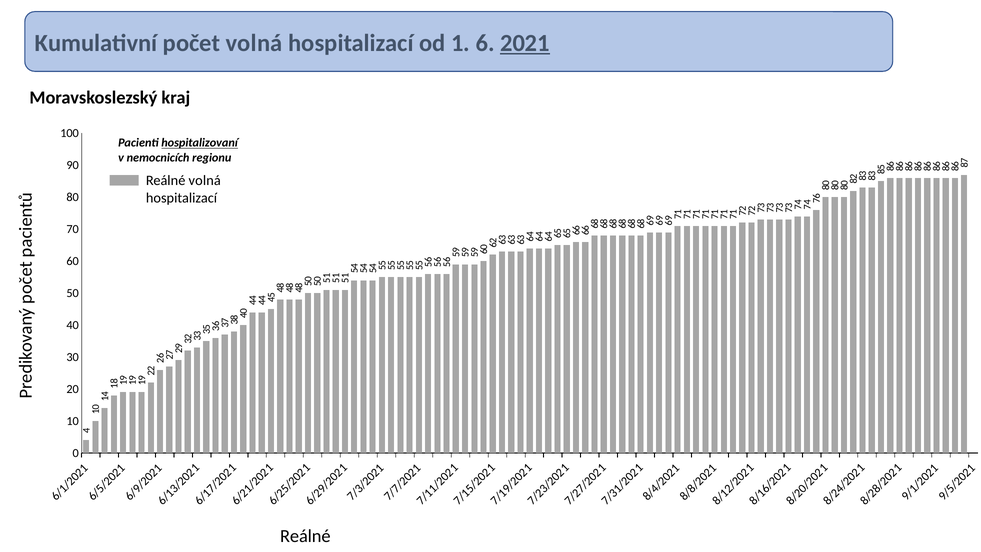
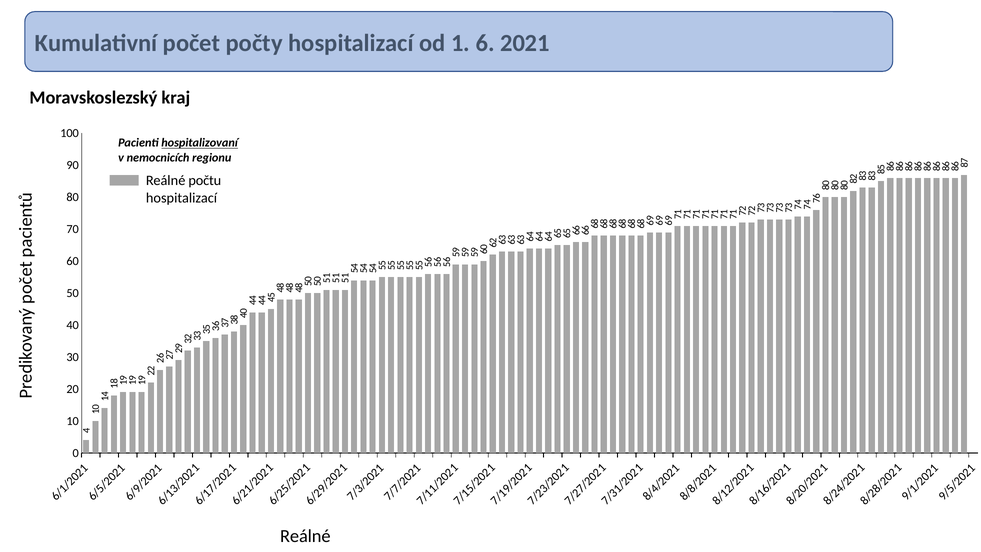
počet volná: volná -> počty
2021 underline: present -> none
Reálné volná: volná -> počtu
